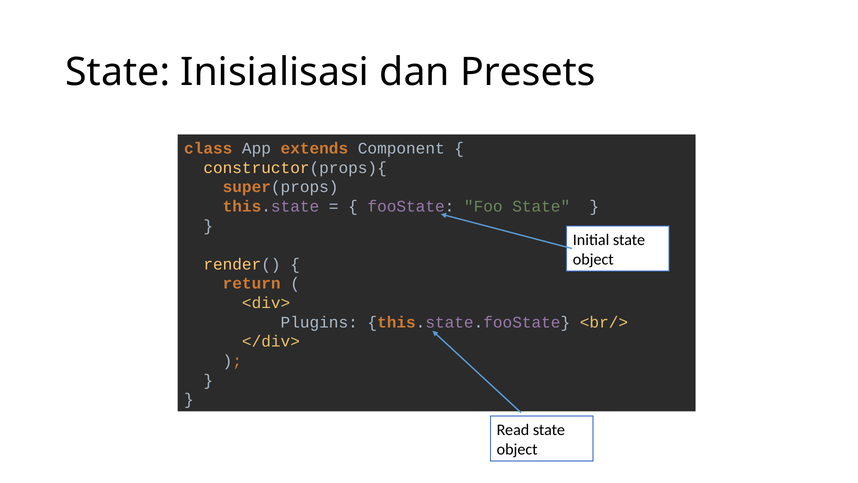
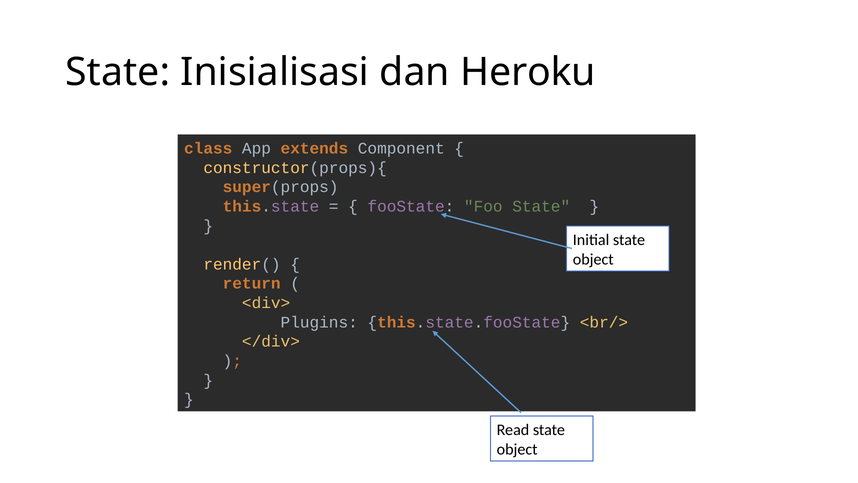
Presets: Presets -> Heroku
